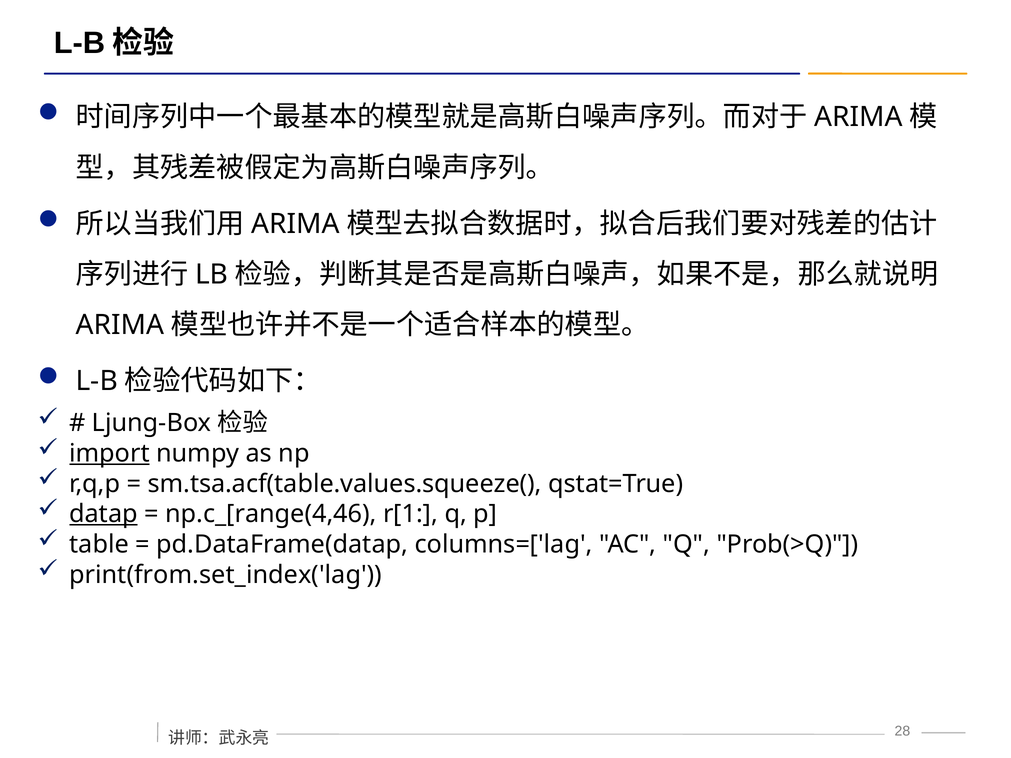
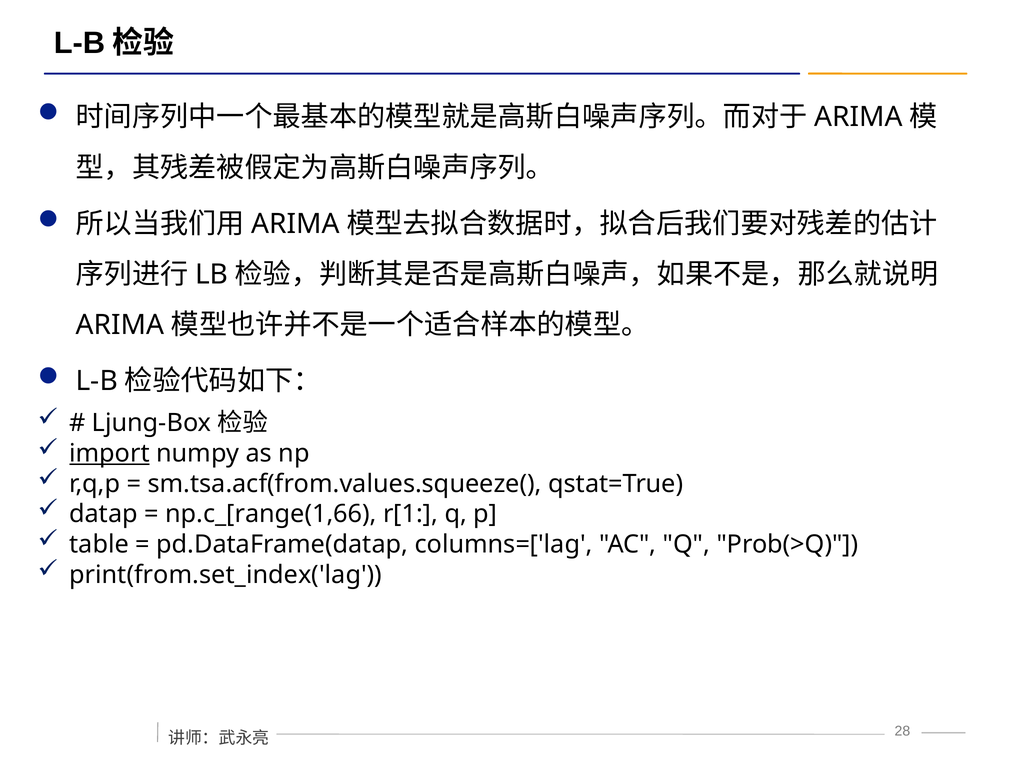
sm.tsa.acf(table.values.squeeze(: sm.tsa.acf(table.values.squeeze( -> sm.tsa.acf(from.values.squeeze(
datap underline: present -> none
np.c_[range(4,46: np.c_[range(4,46 -> np.c_[range(1,66
